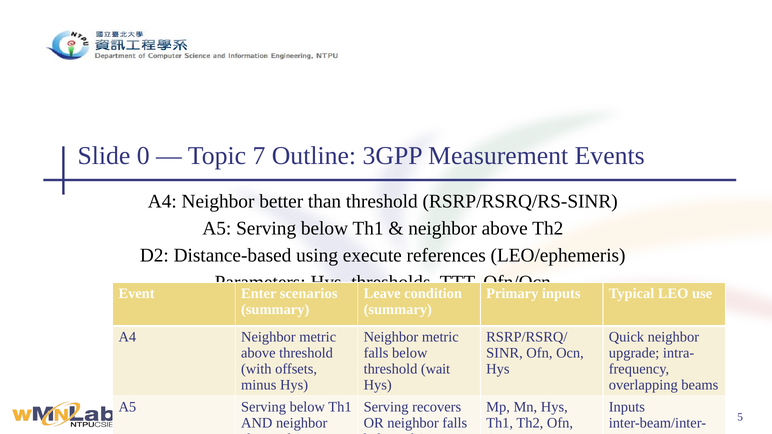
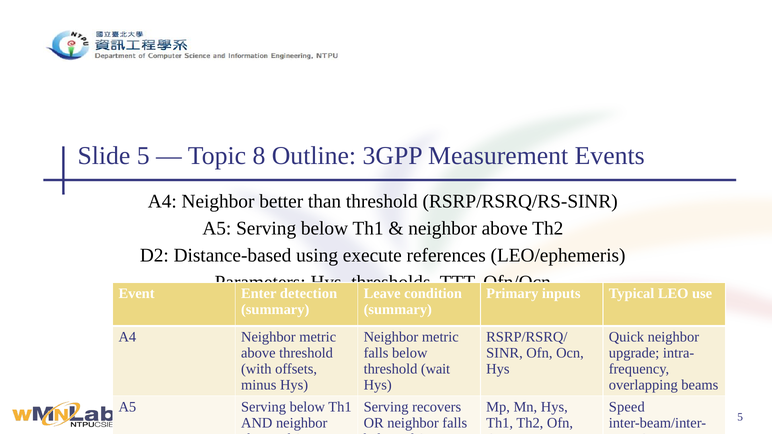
Slide 0: 0 -> 5
7: 7 -> 8
scenarios: scenarios -> detection
Inputs at (627, 407): Inputs -> Speed
